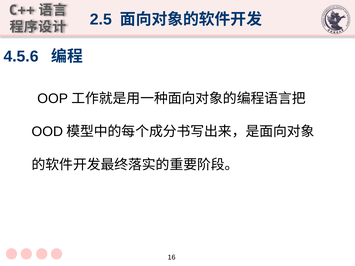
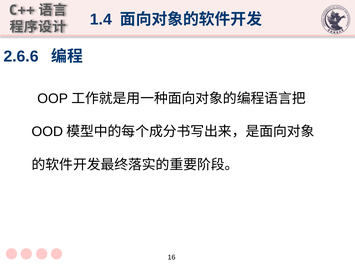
2.5: 2.5 -> 1.4
4.5.6: 4.5.6 -> 2.6.6
